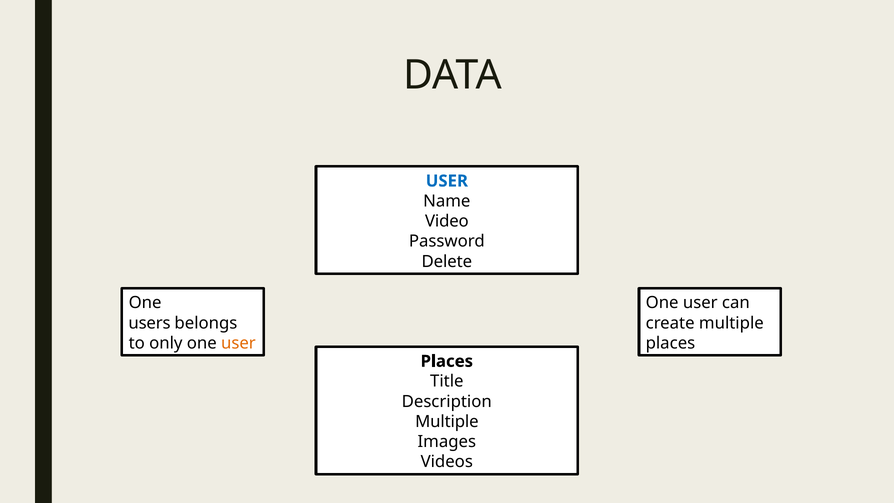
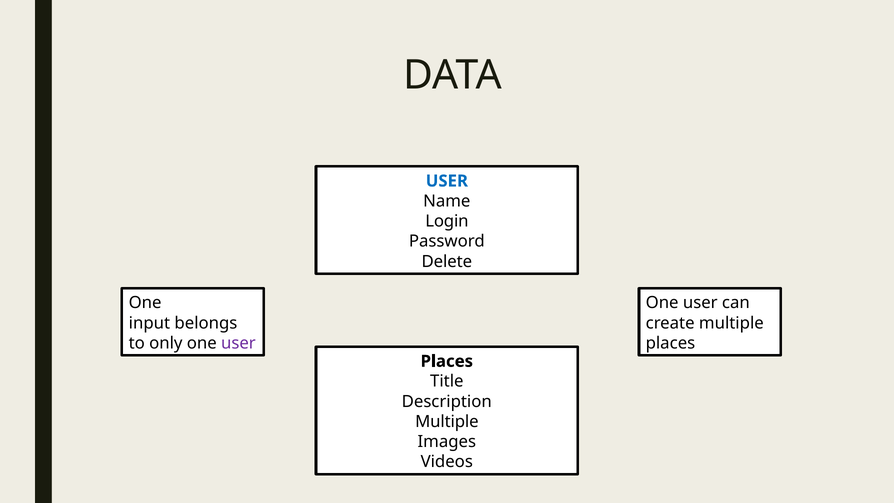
Video: Video -> Login
users: users -> input
user at (238, 343) colour: orange -> purple
